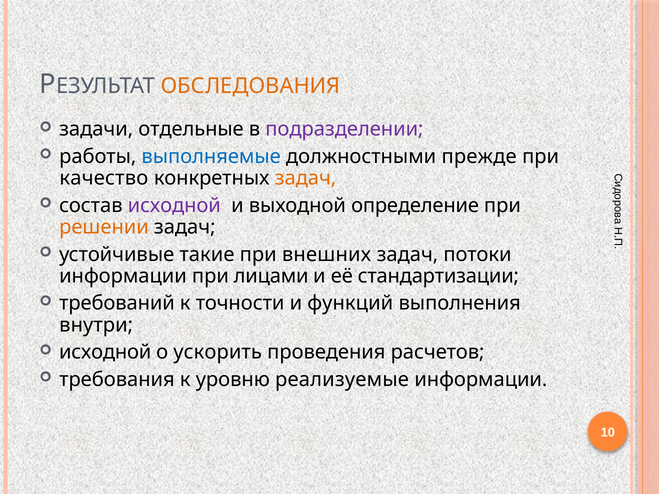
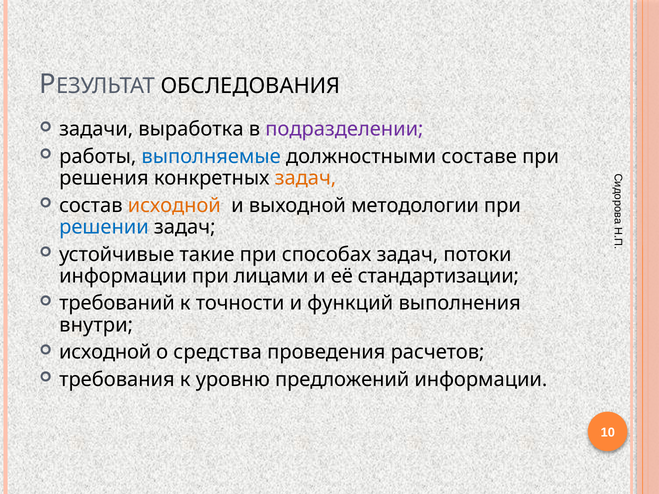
ОБСЛЕДОВАНИЯ colour: orange -> black
отдельные: отдельные -> выработка
прежде: прежде -> составе
качество: качество -> решения
исходной at (174, 206) colour: purple -> orange
определение: определение -> методологии
решении colour: orange -> blue
внешних: внешних -> способах
ускорить: ускорить -> средства
реализуемые: реализуемые -> предложений
